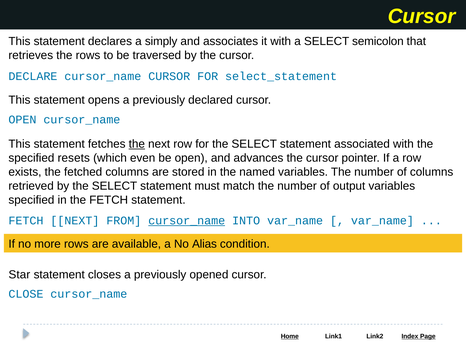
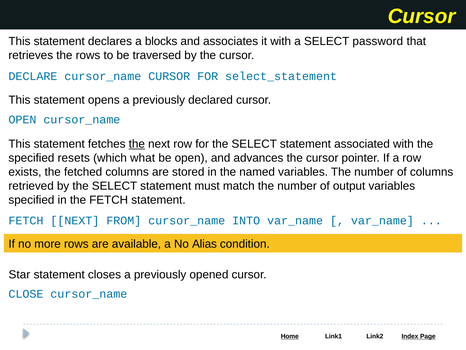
simply: simply -> blocks
semicolon: semicolon -> password
even: even -> what
cursor_name at (187, 220) underline: present -> none
